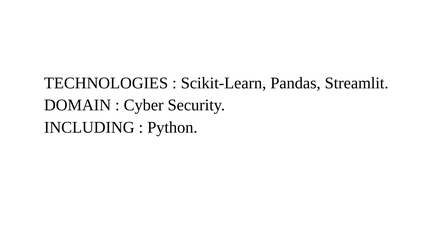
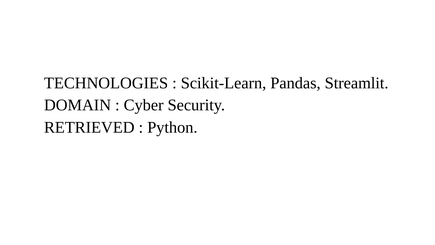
INCLUDING: INCLUDING -> RETRIEVED
